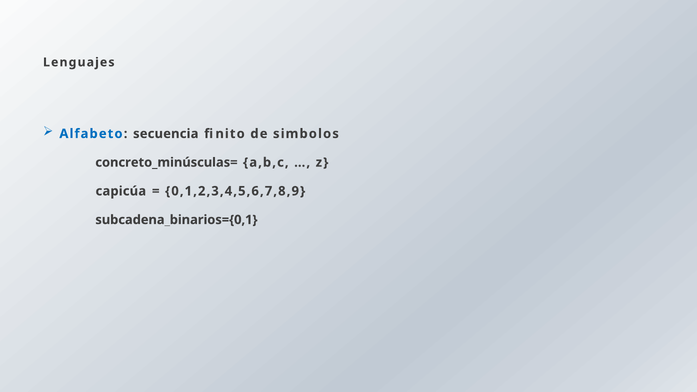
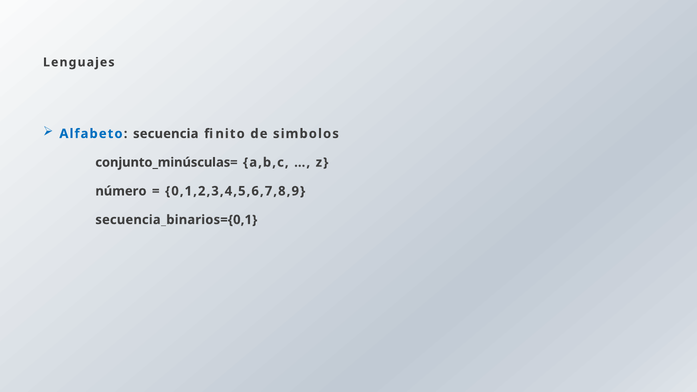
concreto_minúsculas=: concreto_minúsculas= -> conjunto_minúsculas=
capicúa: capicúa -> número
subcadena_binarios={0,1: subcadena_binarios={0,1 -> secuencia_binarios={0,1
